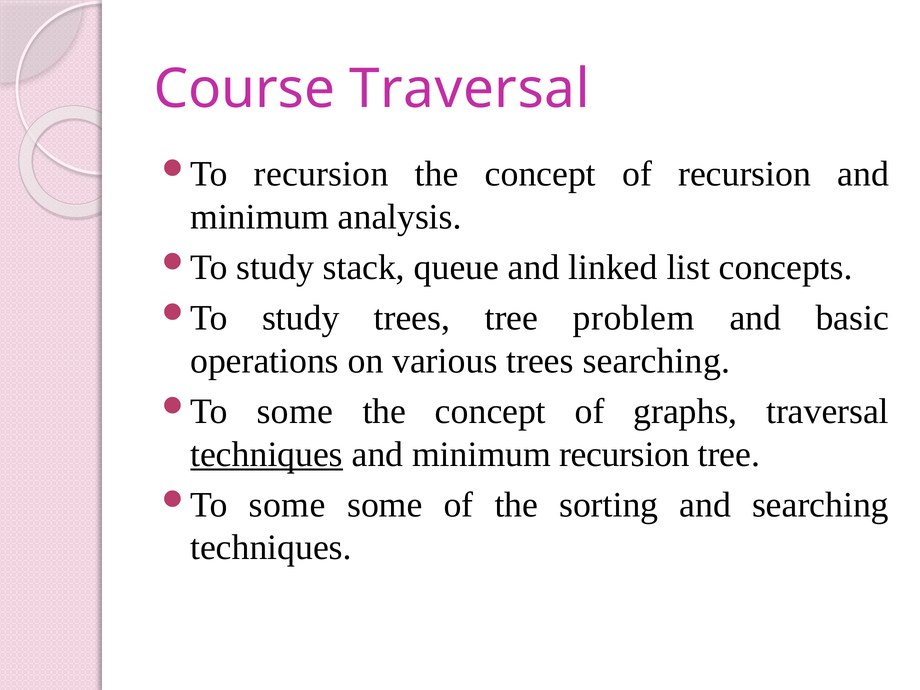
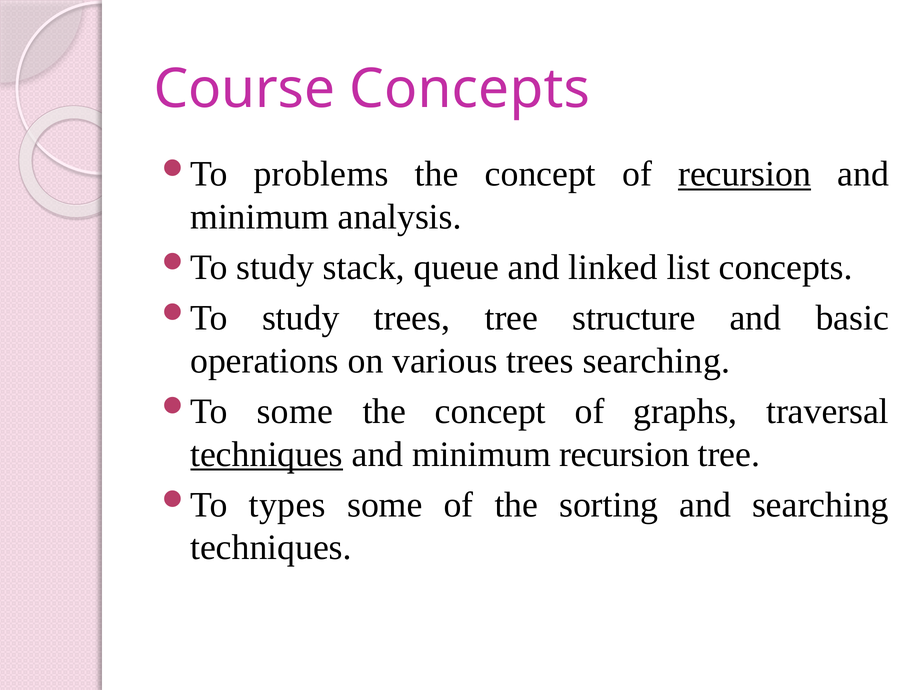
Course Traversal: Traversal -> Concepts
recursion at (321, 174): recursion -> problems
recursion at (745, 174) underline: none -> present
problem: problem -> structure
some at (287, 505): some -> types
